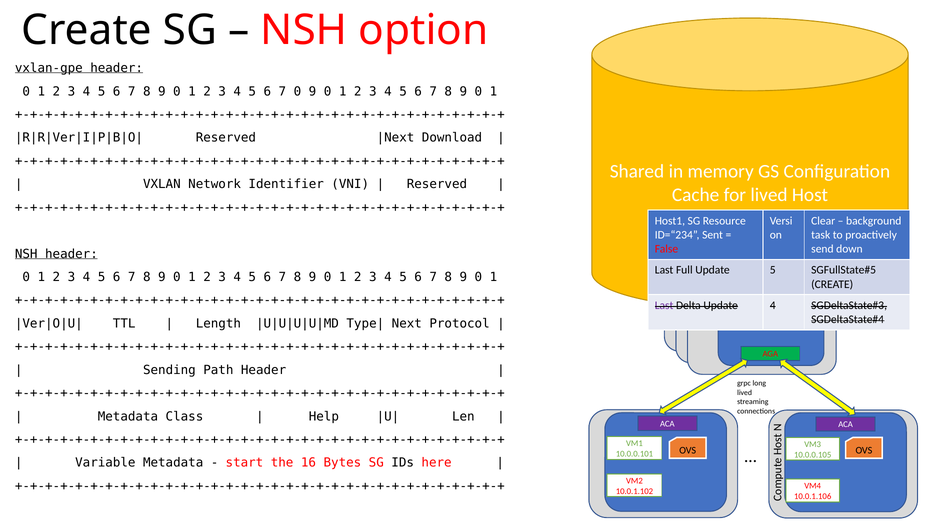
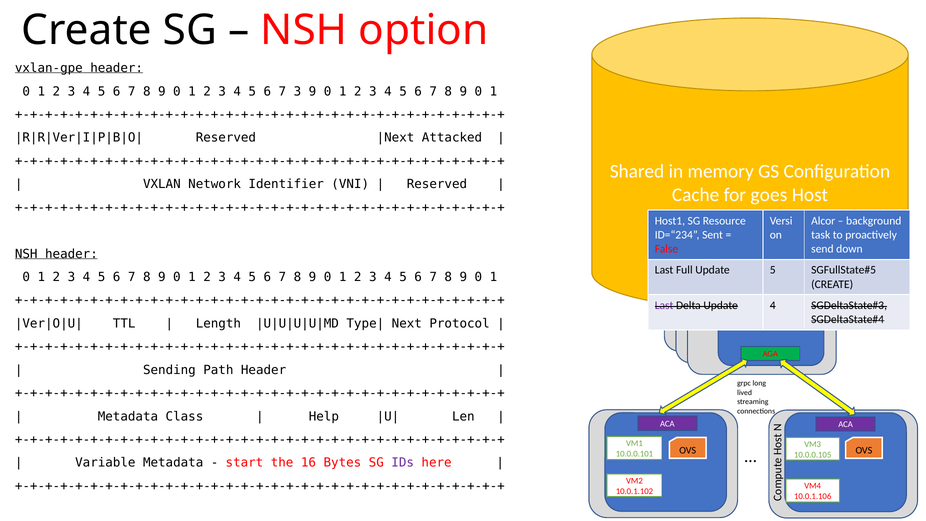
7 0: 0 -> 3
Download: Download -> Attacked
for lived: lived -> goes
Clear at (823, 221): Clear -> Alcor
IDs colour: black -> purple
